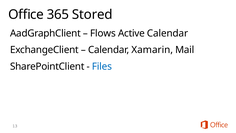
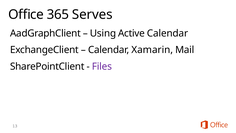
Stored: Stored -> Serves
Flows: Flows -> Using
Files colour: blue -> purple
